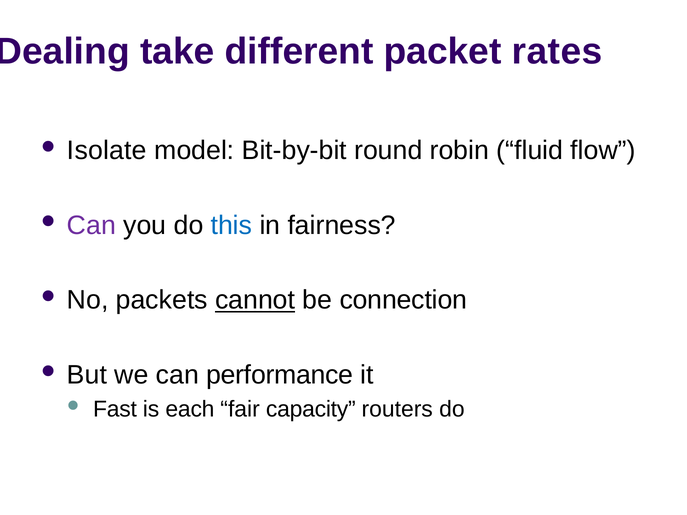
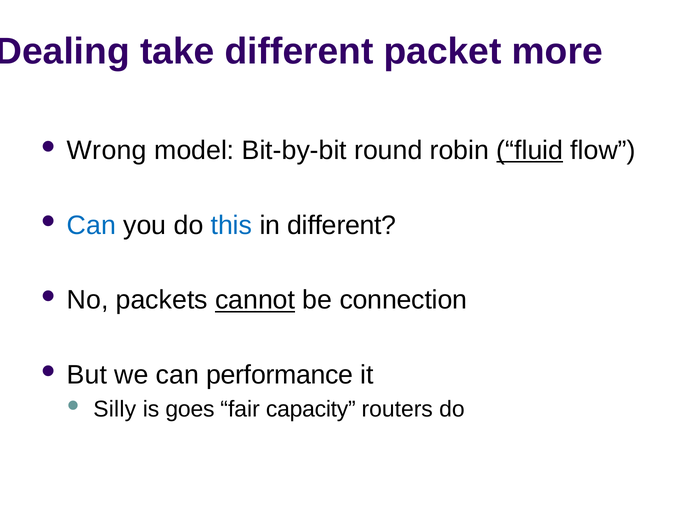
rates: rates -> more
Isolate: Isolate -> Wrong
fluid underline: none -> present
Can at (91, 225) colour: purple -> blue
in fairness: fairness -> different
Fast: Fast -> Silly
each: each -> goes
